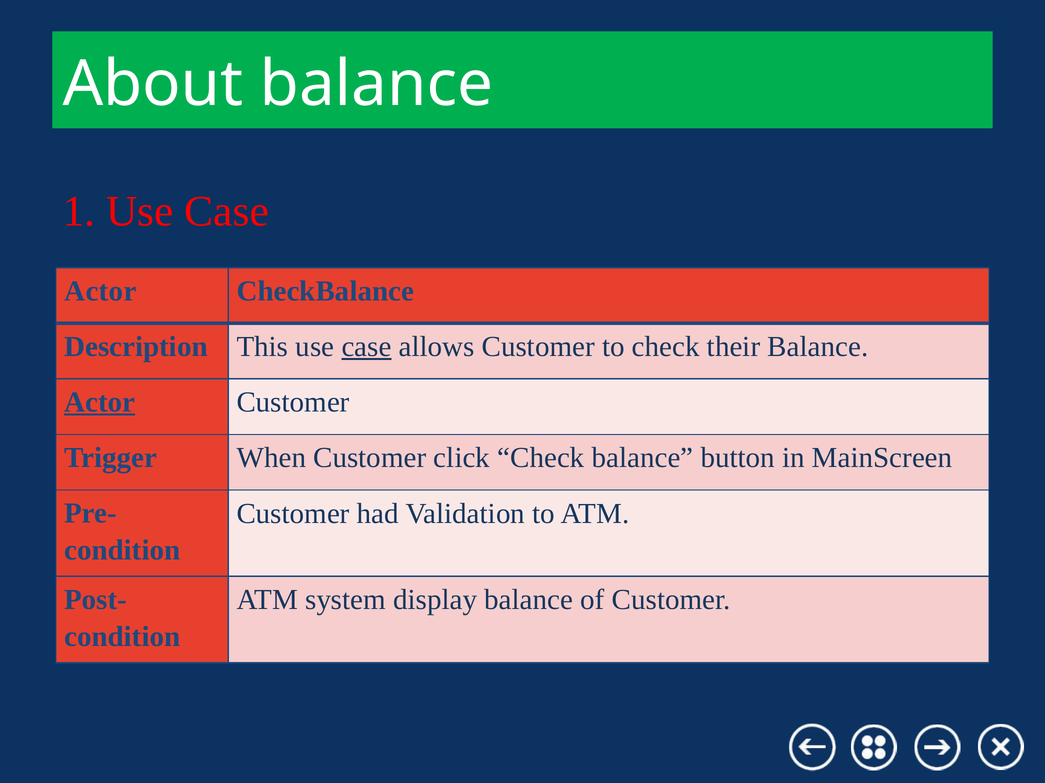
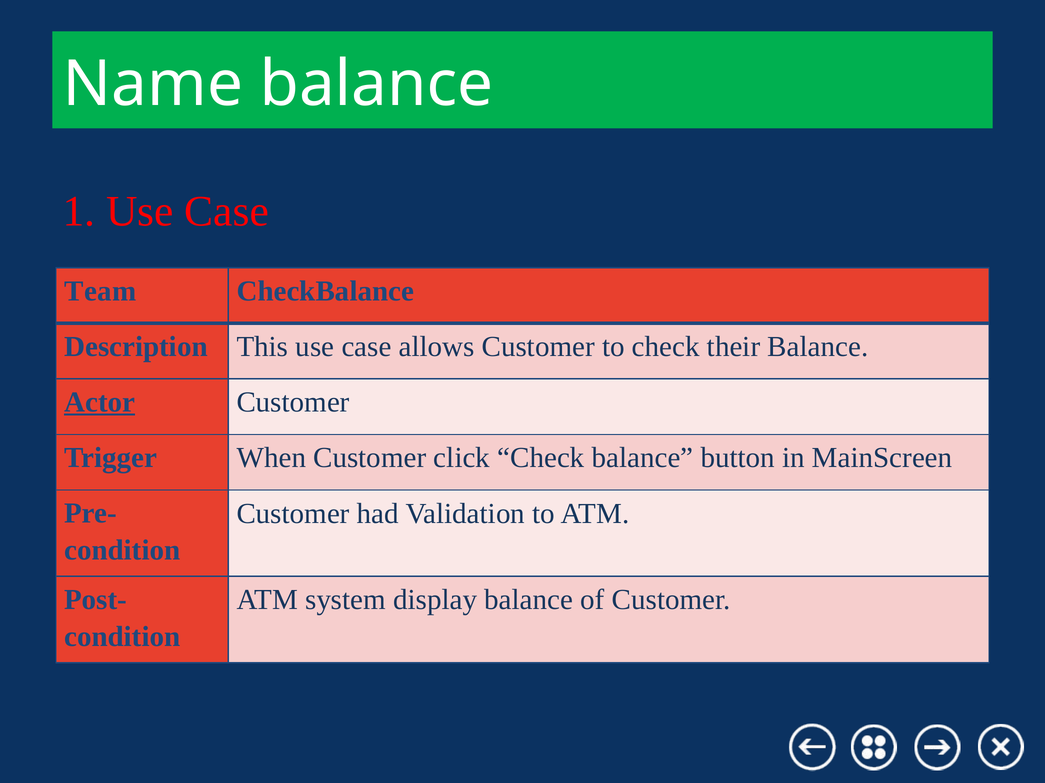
About: About -> Name
Actor at (100, 291): Actor -> Team
case at (366, 347) underline: present -> none
